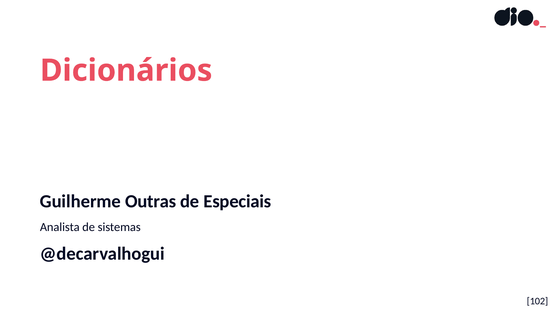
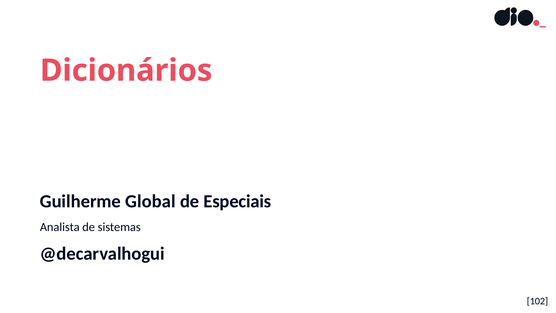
Outras: Outras -> Global
